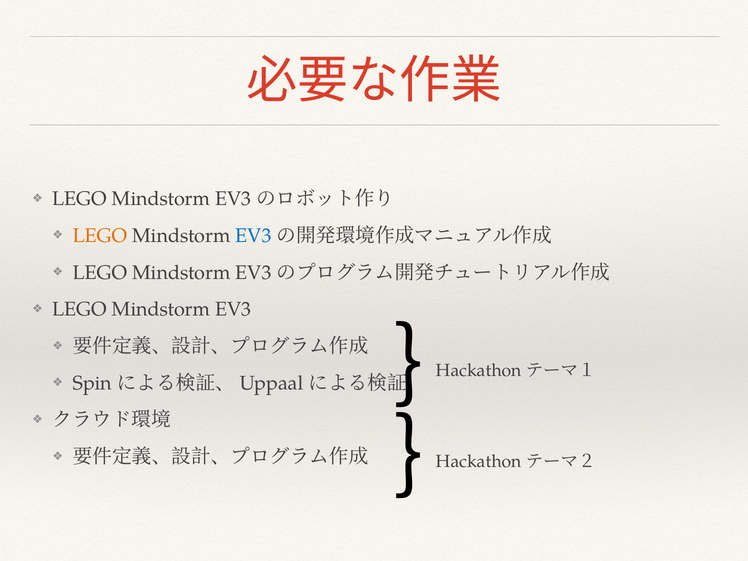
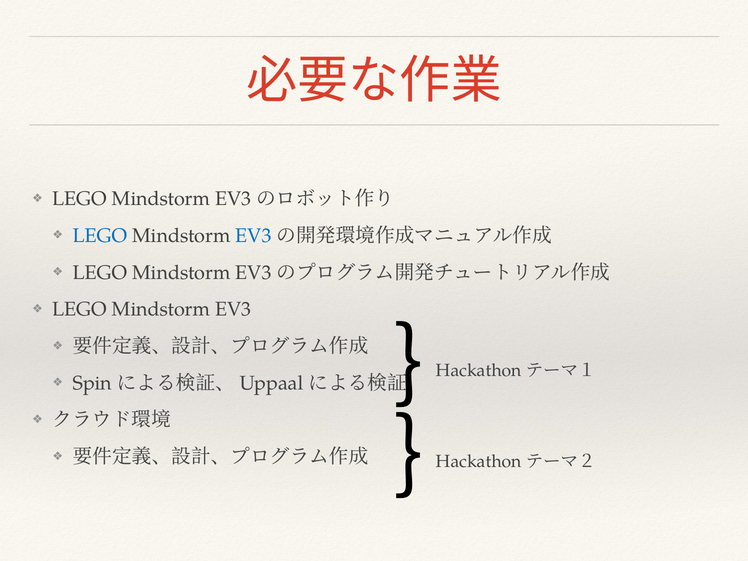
LEGO at (100, 236) colour: orange -> blue
